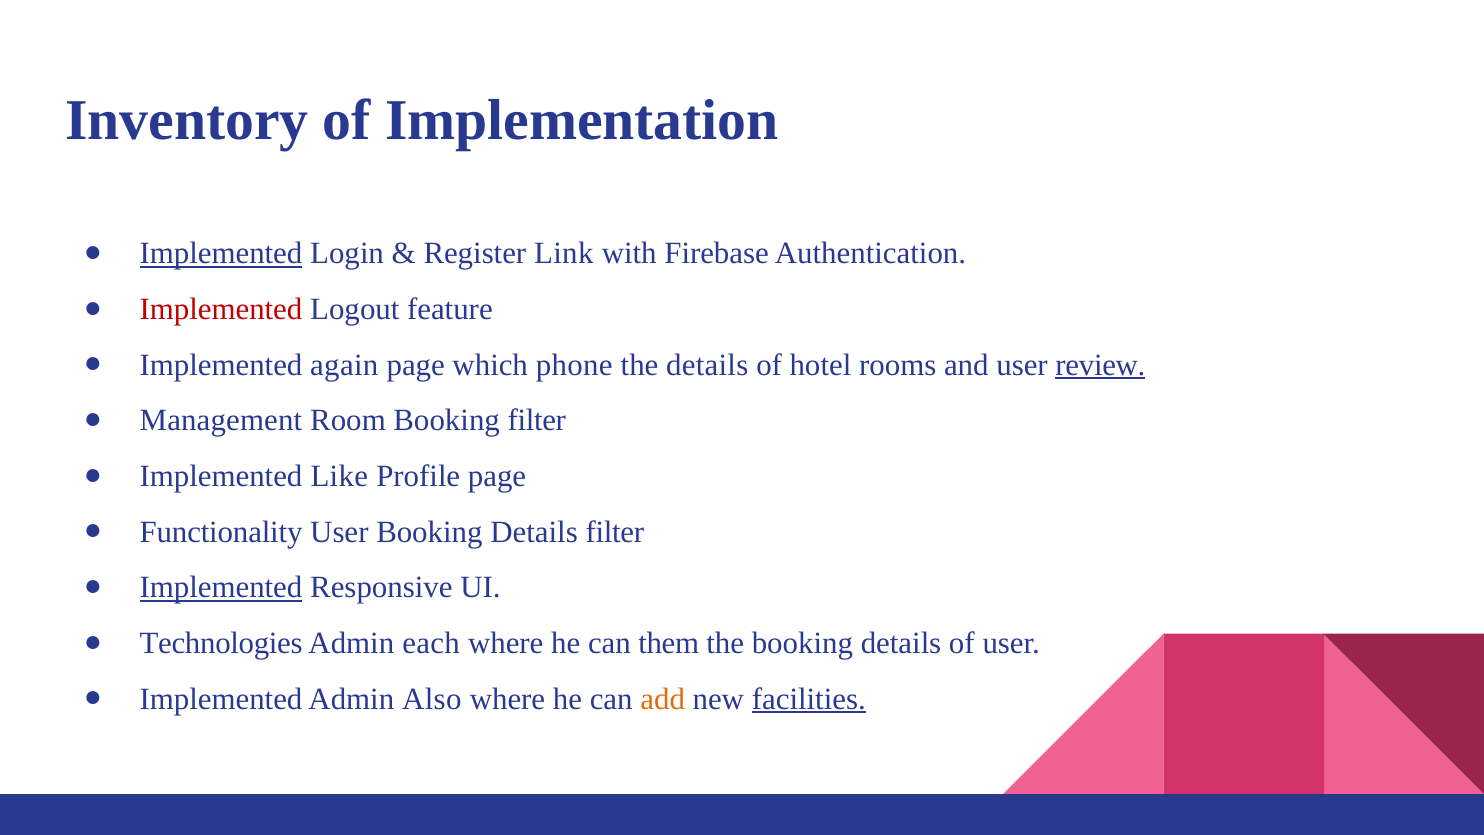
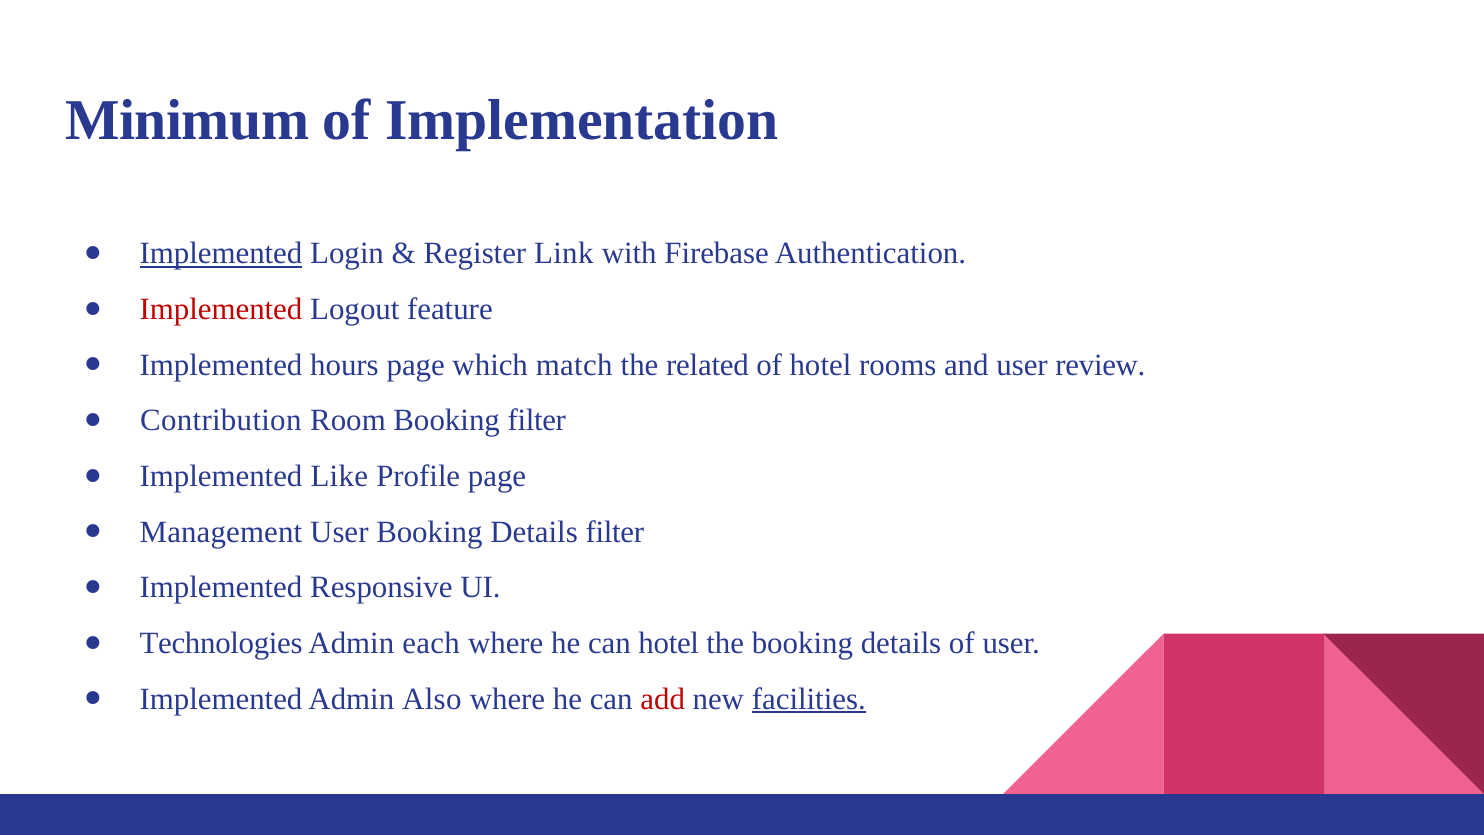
Inventory: Inventory -> Minimum
again: again -> hours
phone: phone -> match
the details: details -> related
review underline: present -> none
Management: Management -> Contribution
Functionality: Functionality -> Management
Implemented at (221, 587) underline: present -> none
can them: them -> hotel
add colour: orange -> red
